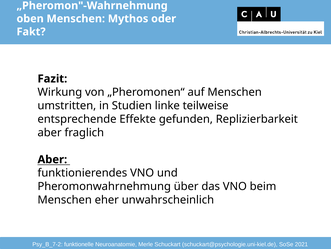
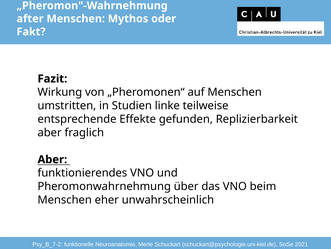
oben: oben -> after
